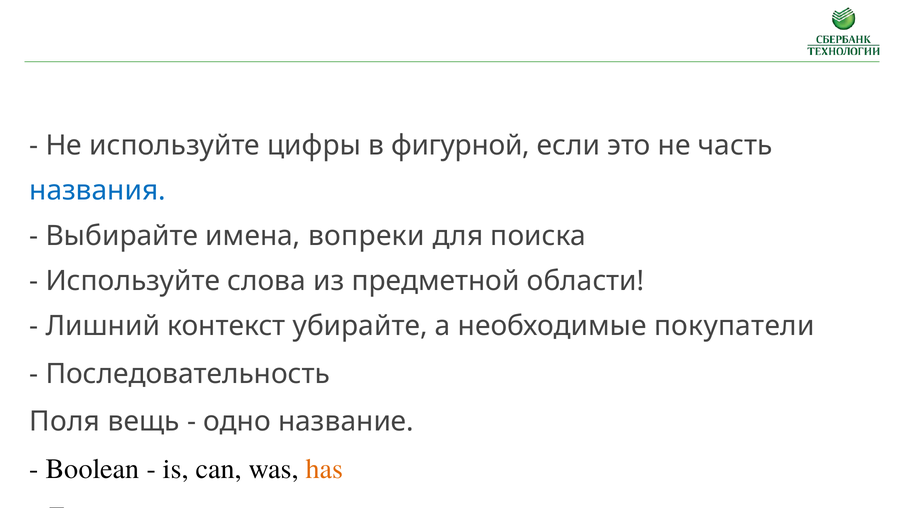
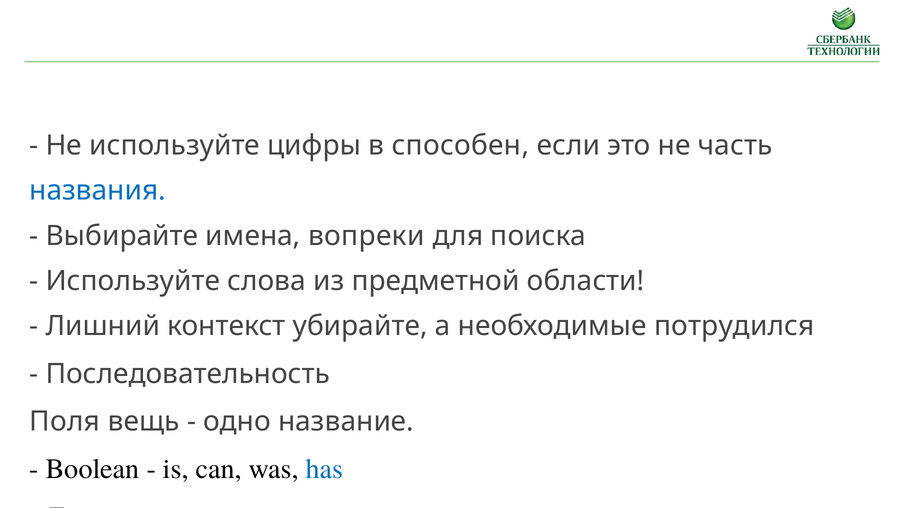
фигурной: фигурной -> способен
покупатели: покупатели -> потрудился
has colour: orange -> blue
